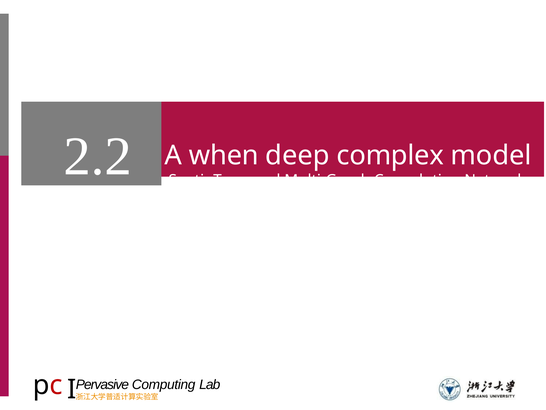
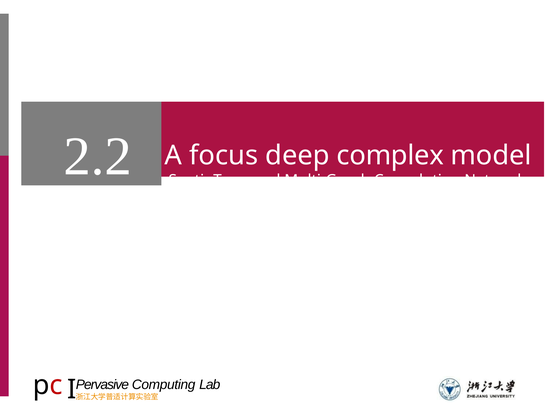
when: when -> focus
